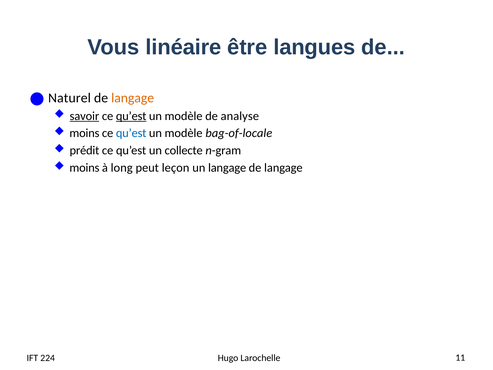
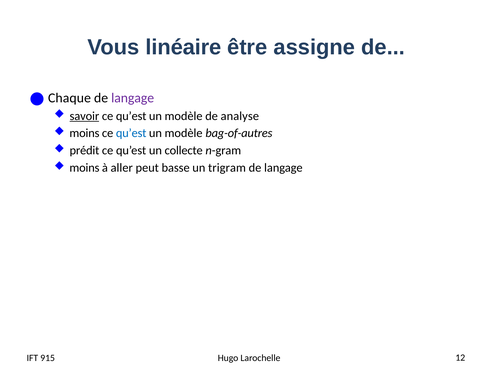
langues: langues -> assigne
Naturel: Naturel -> Chaque
langage at (133, 98) colour: orange -> purple
qu’est at (131, 116) underline: present -> none
bag-of-locale: bag-of-locale -> bag-of-autres
long: long -> aller
leçon: leçon -> basse
un langage: langage -> trigram
224: 224 -> 915
11: 11 -> 12
